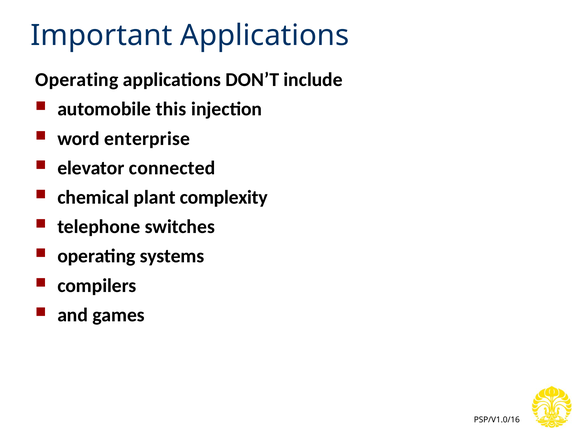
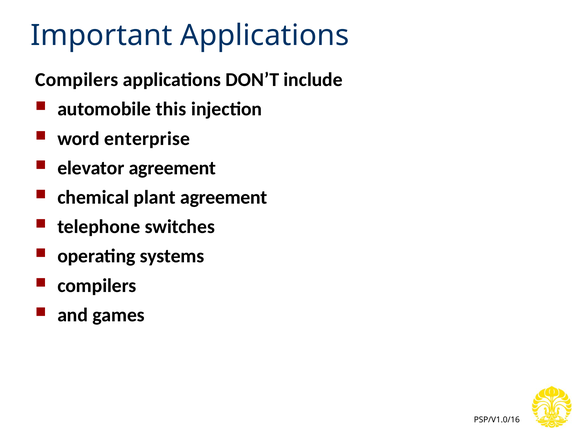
Operating at (77, 80): Operating -> Compilers
elevator connected: connected -> agreement
plant complexity: complexity -> agreement
